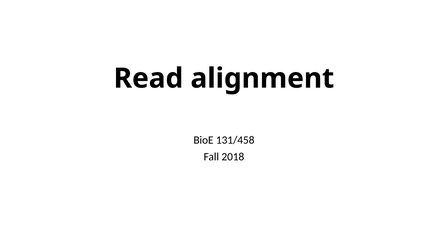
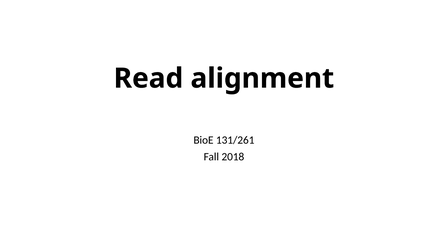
131/458: 131/458 -> 131/261
